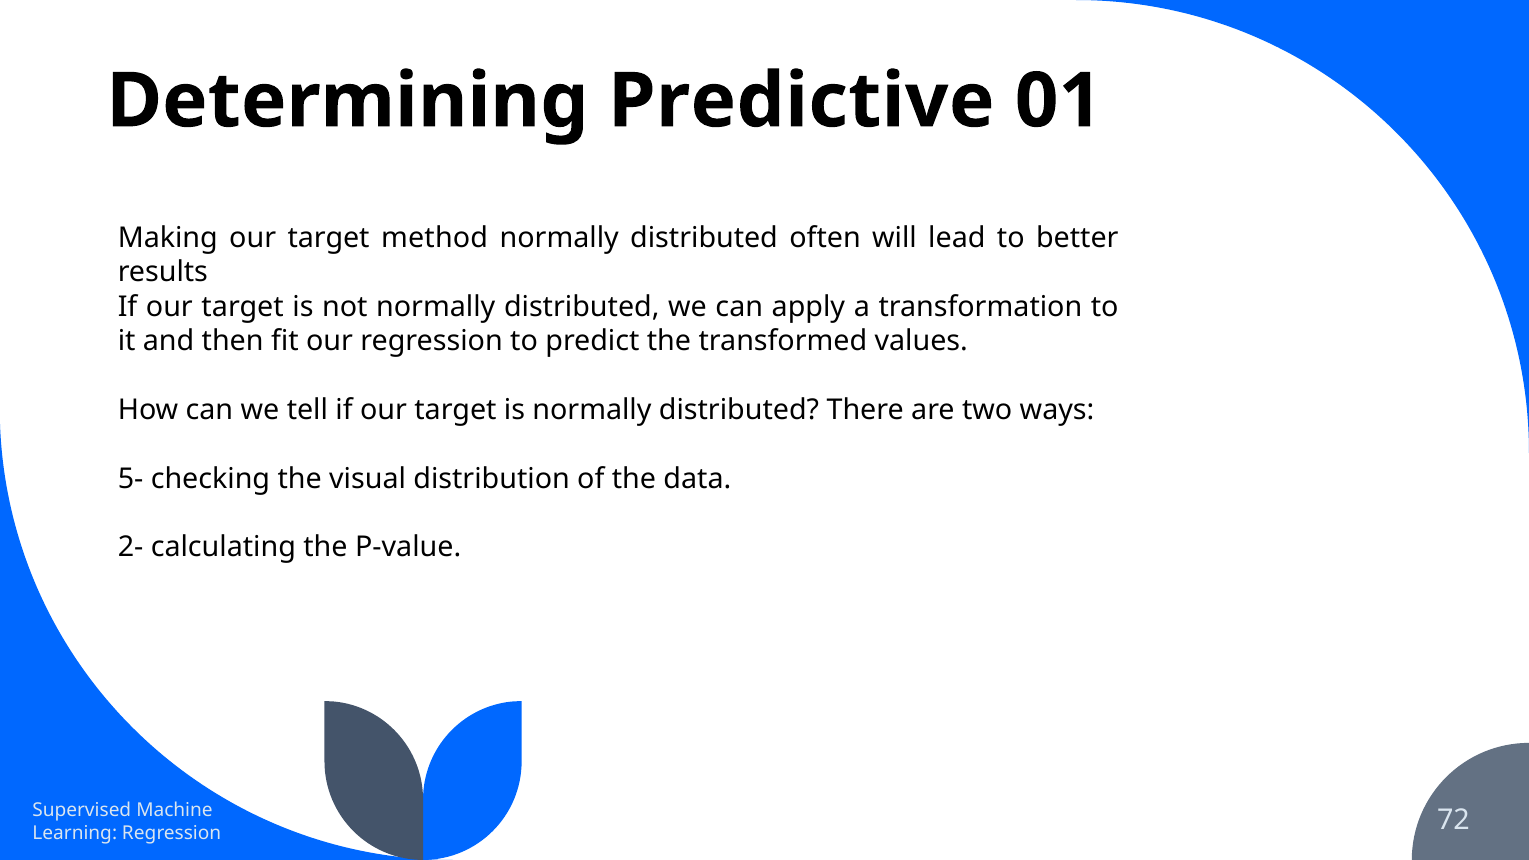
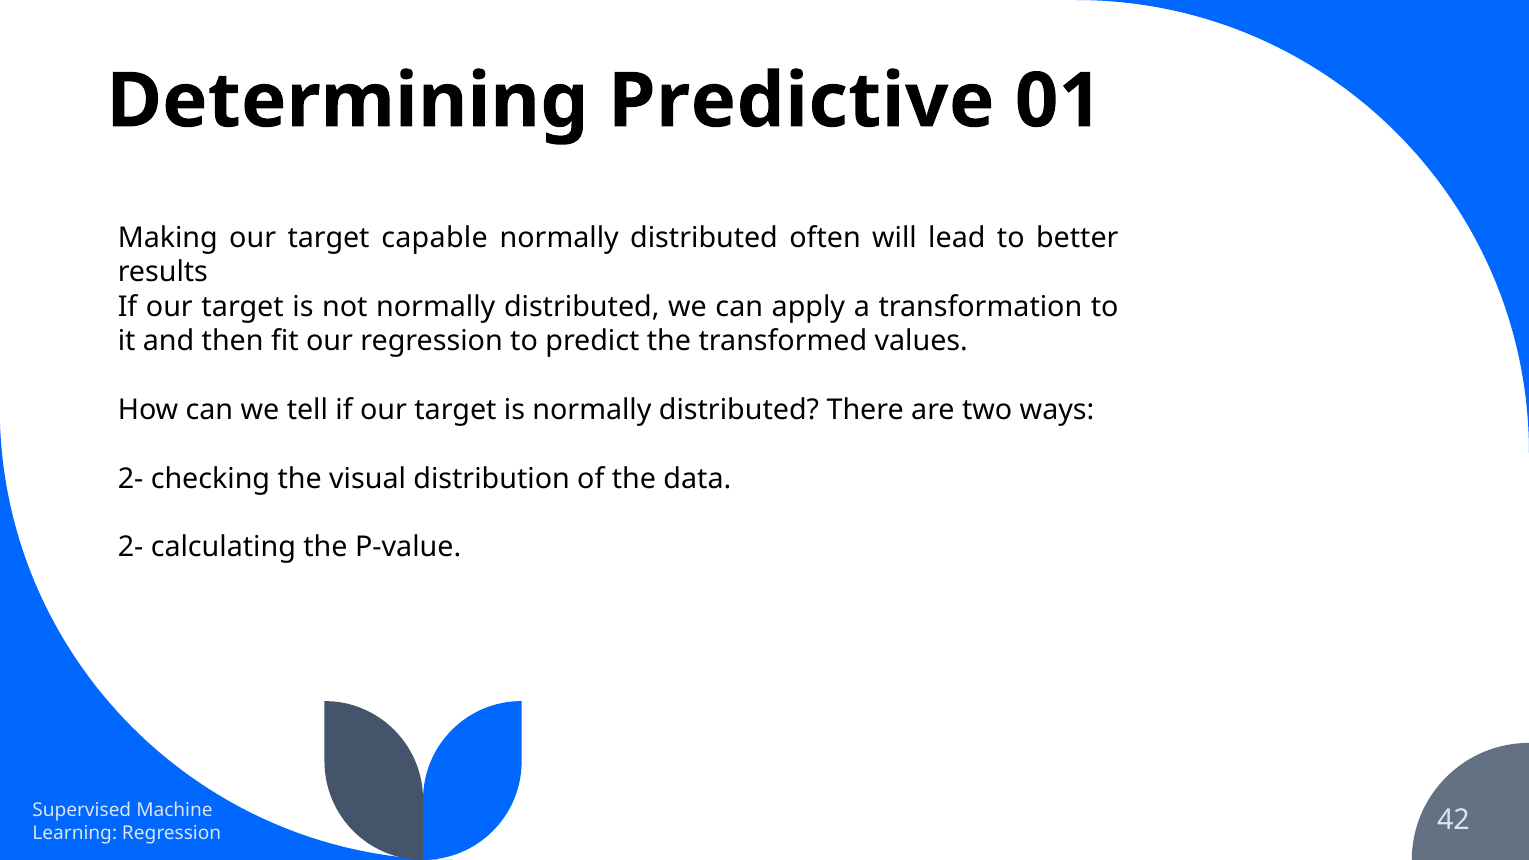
method: method -> capable
5- at (131, 479): 5- -> 2-
72: 72 -> 42
